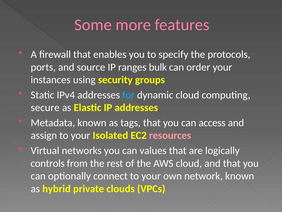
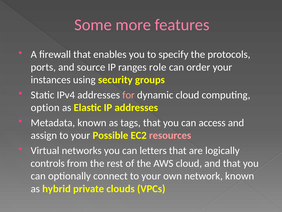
bulk: bulk -> role
for colour: light blue -> pink
secure: secure -> option
Isolated: Isolated -> Possible
values: values -> letters
